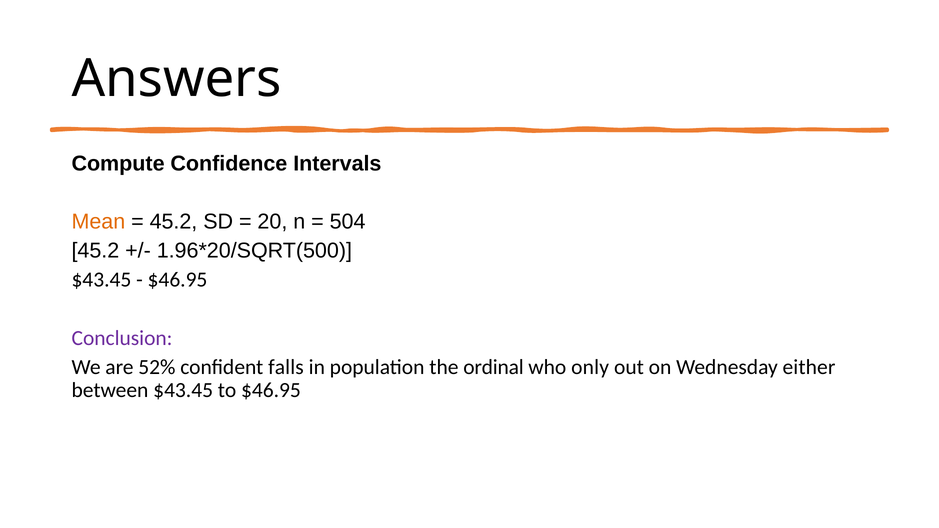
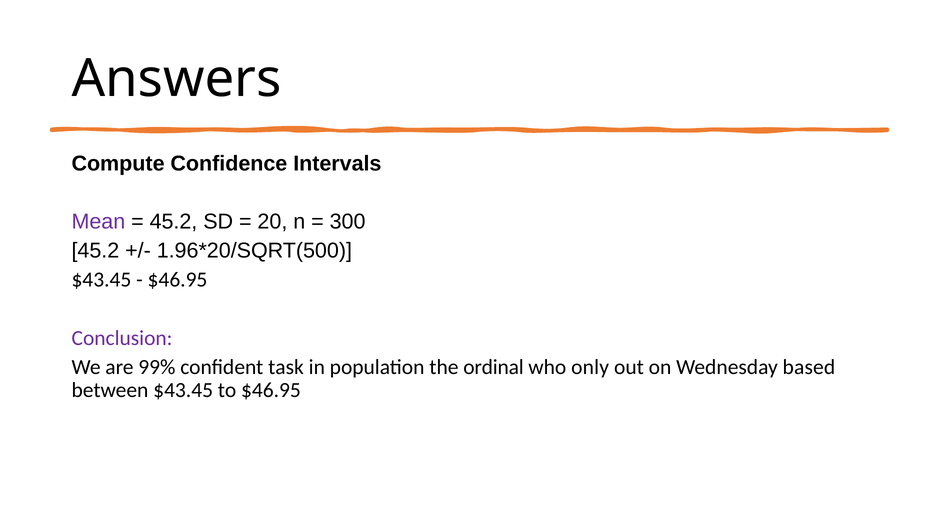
Mean colour: orange -> purple
504: 504 -> 300
52%: 52% -> 99%
falls: falls -> task
either: either -> based
